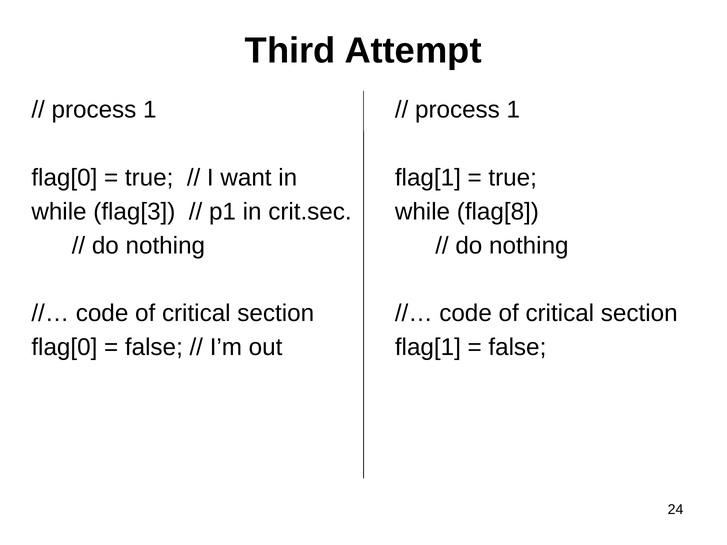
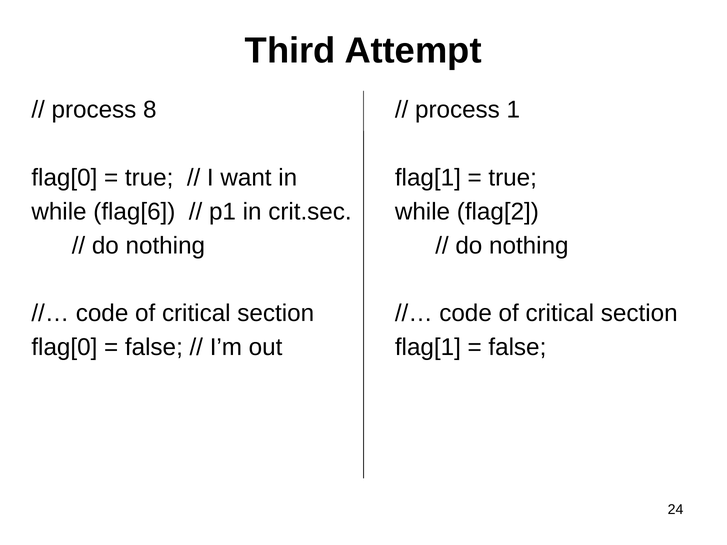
1 at (150, 110): 1 -> 8
flag[8: flag[8 -> flag[2
flag[3: flag[3 -> flag[6
